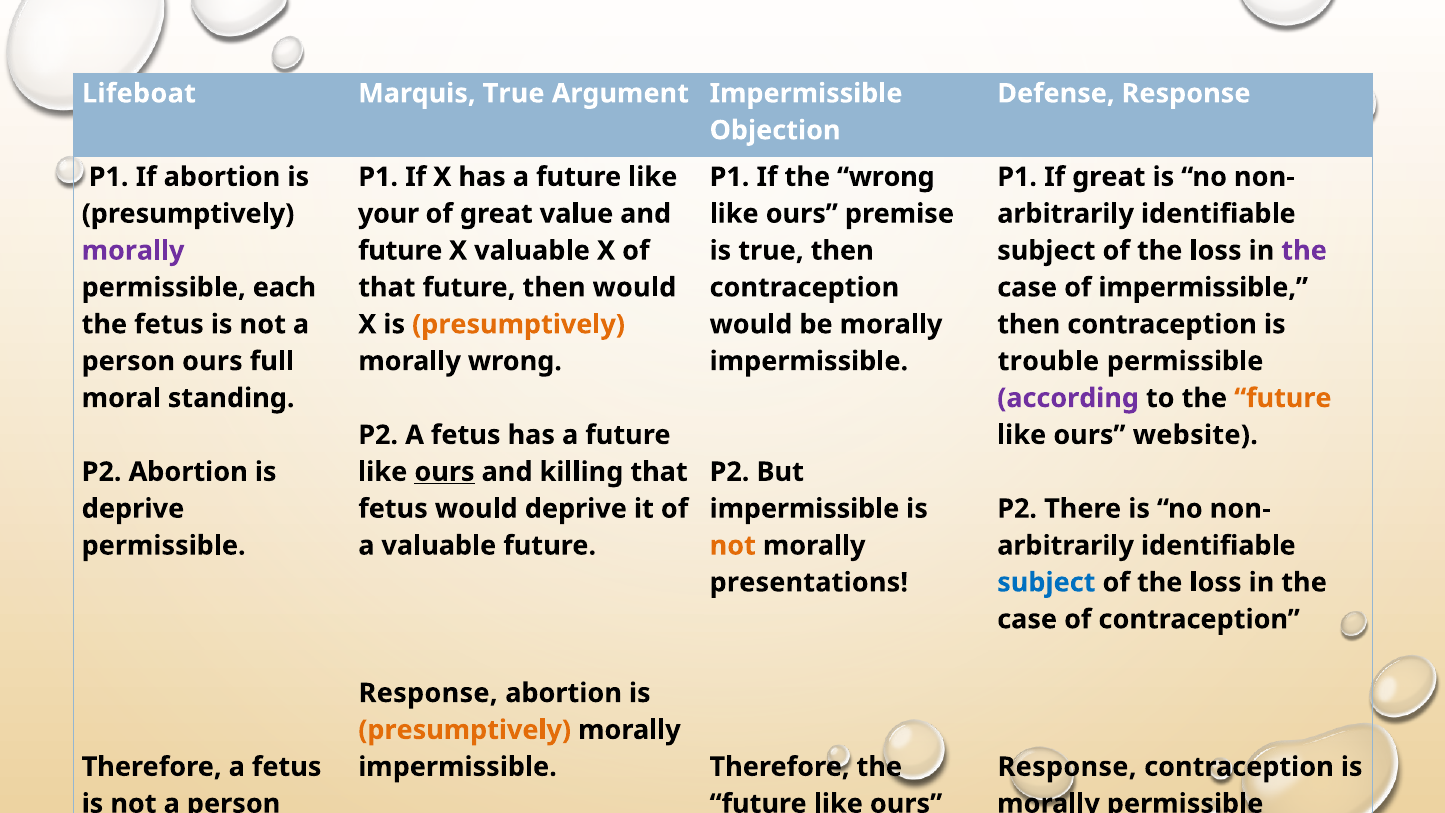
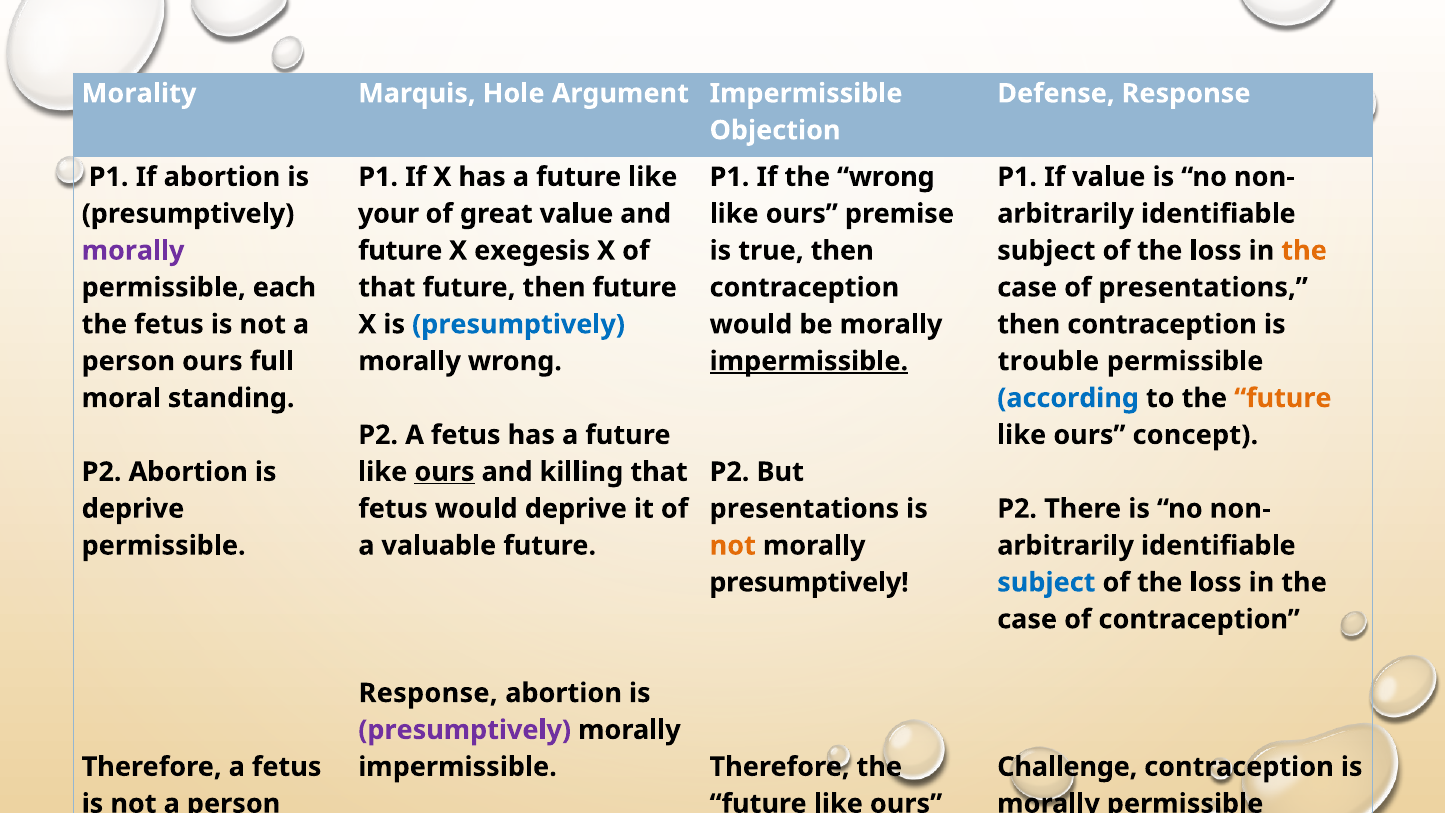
Lifeboat: Lifeboat -> Morality
Marquis True: True -> Hole
If great: great -> value
X valuable: valuable -> exegesis
the at (1304, 251) colour: purple -> orange
then would: would -> future
of impermissible: impermissible -> presentations
presumptively at (519, 324) colour: orange -> blue
impermissible at (809, 361) underline: none -> present
according at (1068, 398) colour: purple -> blue
website: website -> concept
impermissible at (804, 509): impermissible -> presentations
presentations at (809, 582): presentations -> presumptively
presumptively at (465, 730) colour: orange -> purple
Response at (1067, 767): Response -> Challenge
